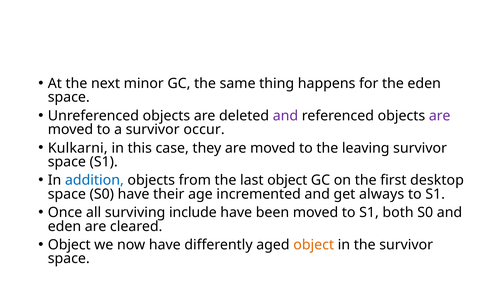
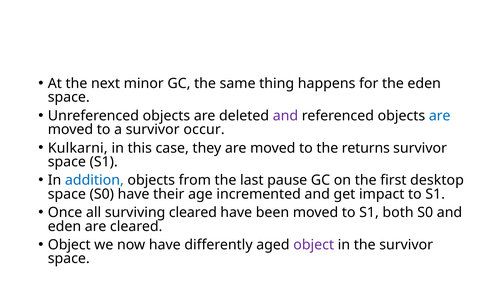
are at (440, 116) colour: purple -> blue
leaving: leaving -> returns
last object: object -> pause
always: always -> impact
surviving include: include -> cleared
object at (314, 245) colour: orange -> purple
